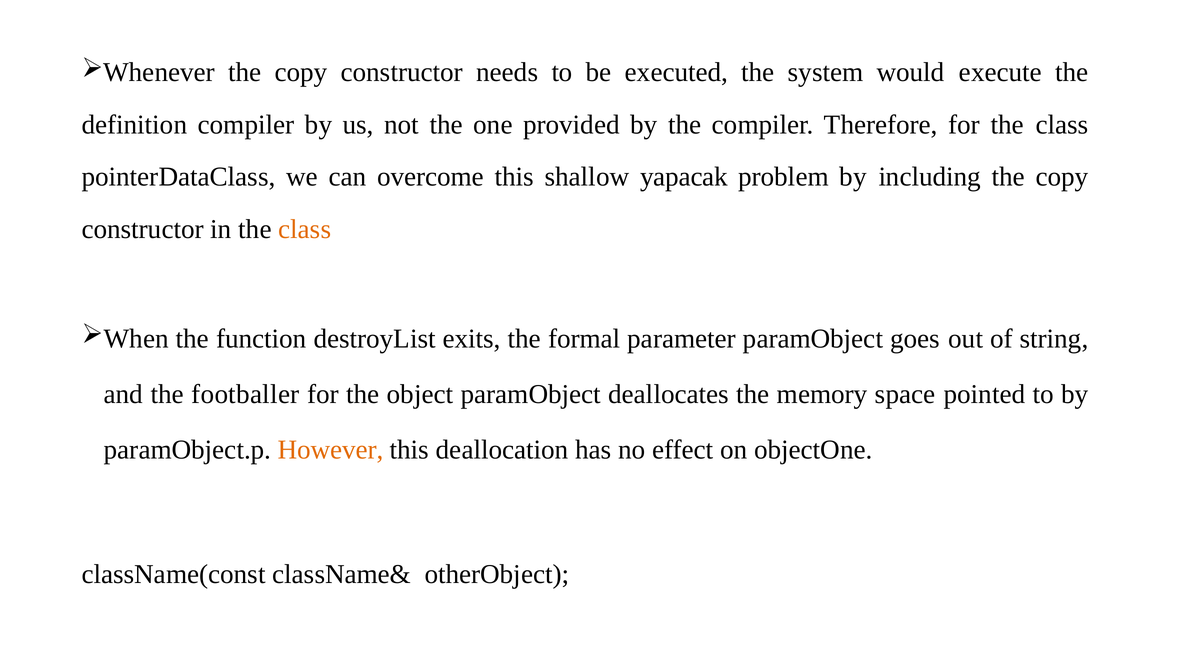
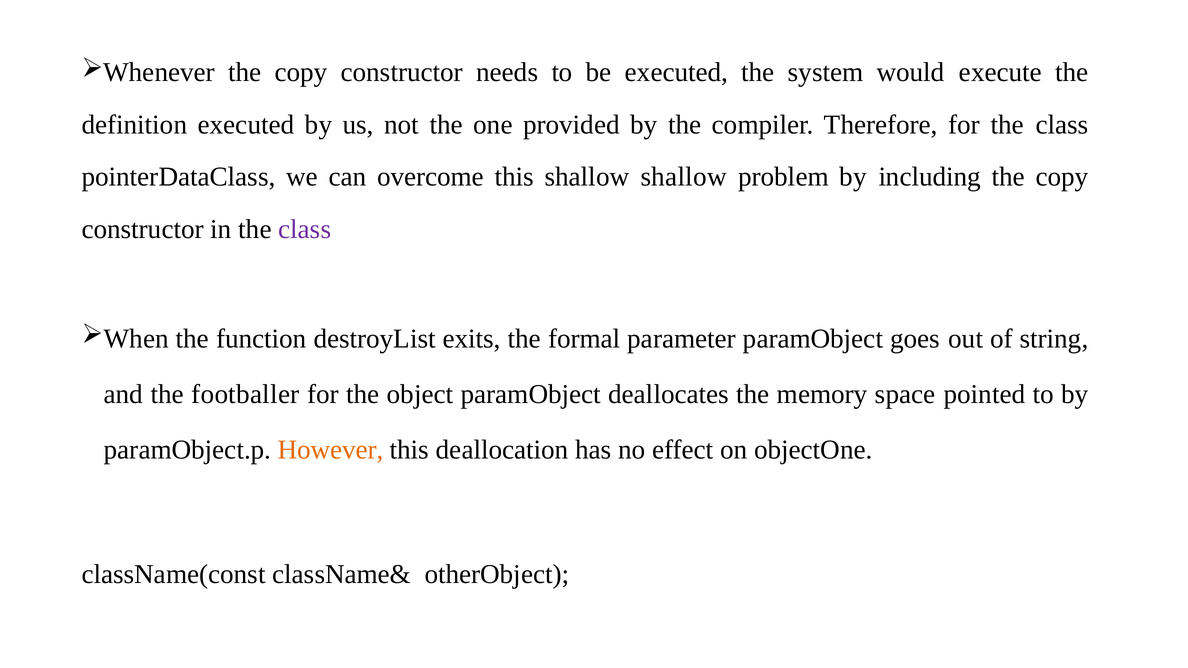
definition compiler: compiler -> executed
shallow yapacak: yapacak -> shallow
class at (305, 229) colour: orange -> purple
